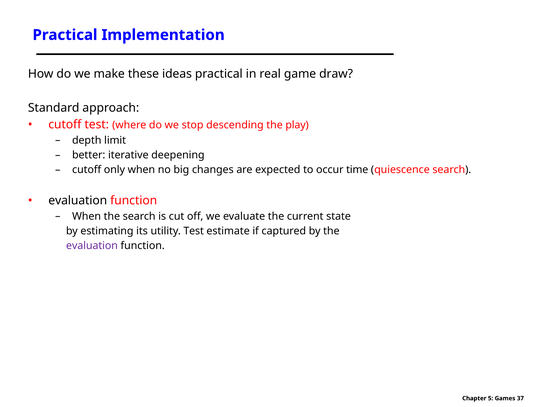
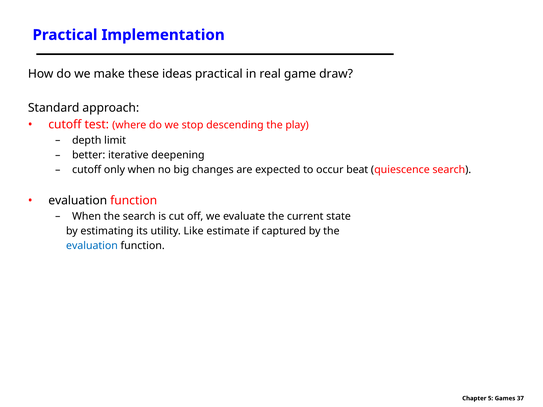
time: time -> beat
utility Test: Test -> Like
evaluation at (92, 246) colour: purple -> blue
